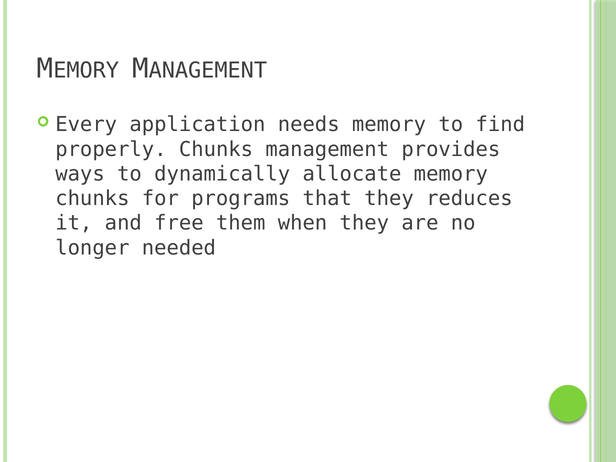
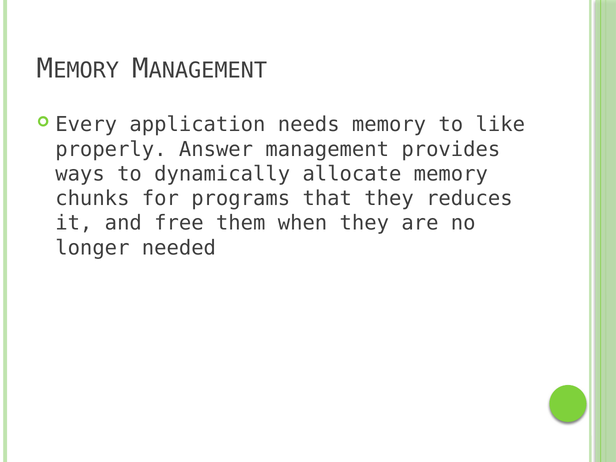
find: find -> like
properly Chunks: Chunks -> Answer
